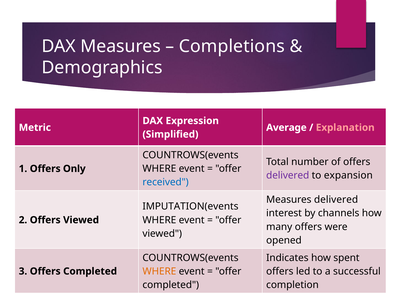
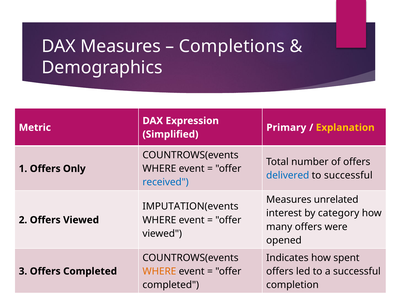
Average: Average -> Primary
Explanation colour: pink -> yellow
delivered at (288, 175) colour: purple -> blue
to expansion: expansion -> successful
Measures delivered: delivered -> unrelated
channels: channels -> category
